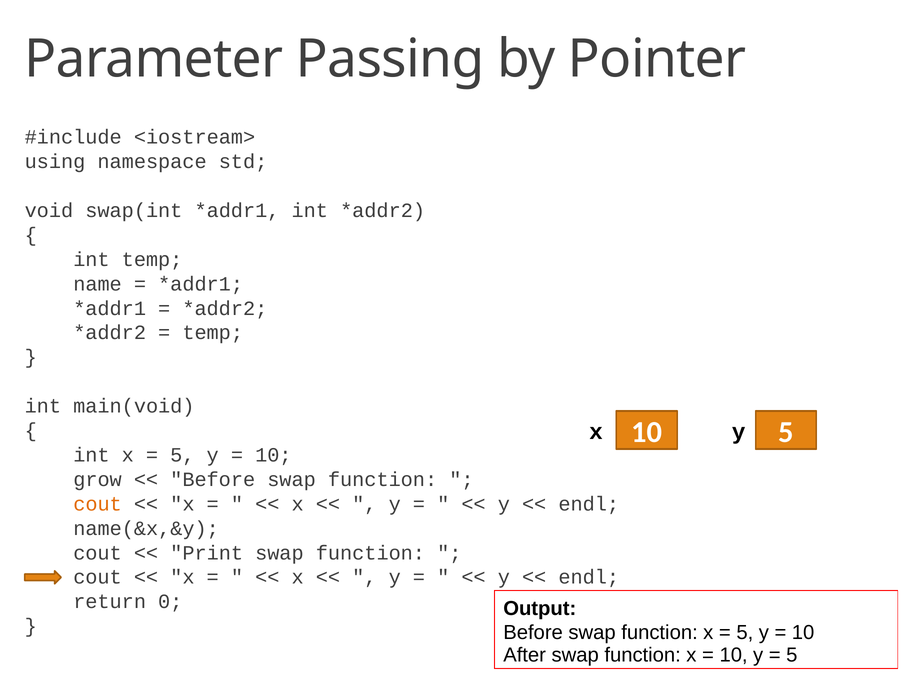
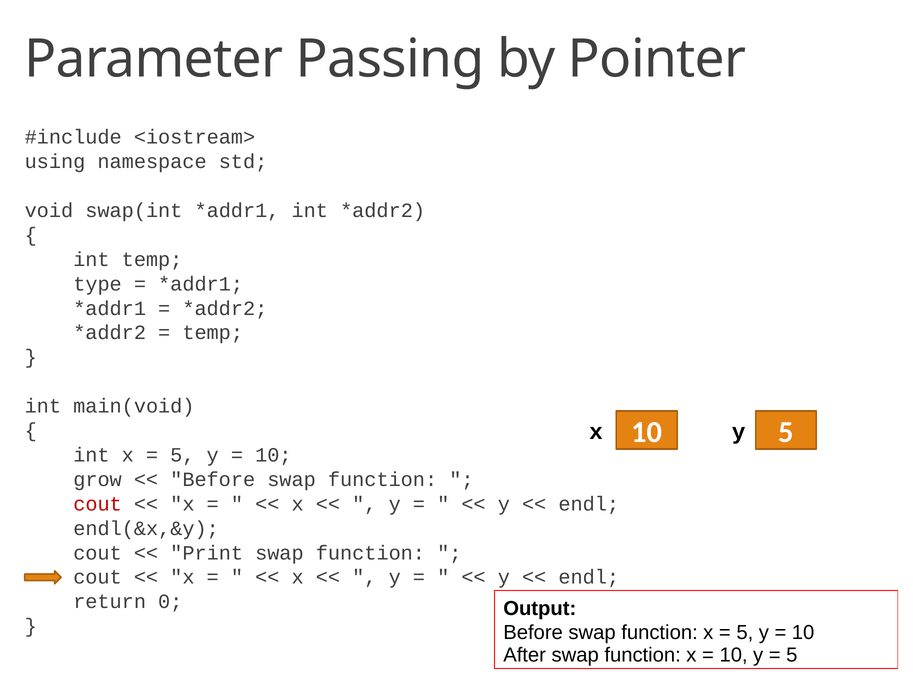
name: name -> type
cout at (98, 504) colour: orange -> red
name(&x,&y: name(&x,&y -> endl(&x,&y
